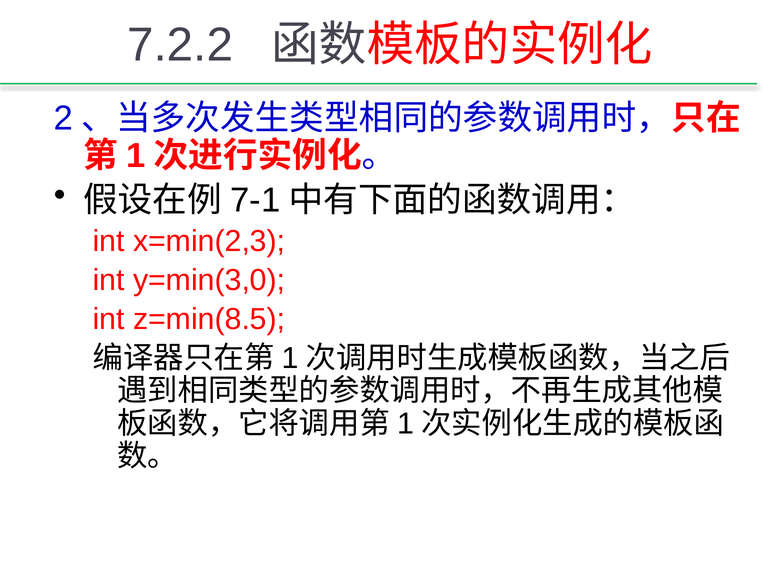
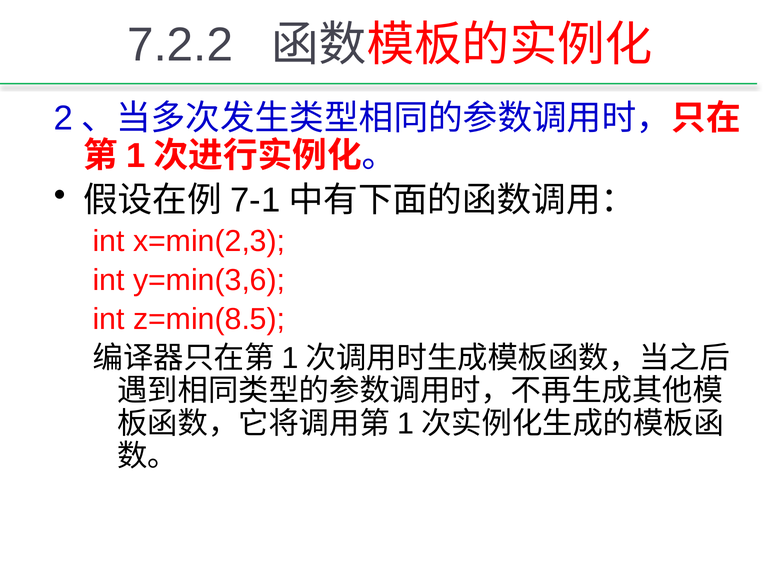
y=min(3,0: y=min(3,0 -> y=min(3,6
